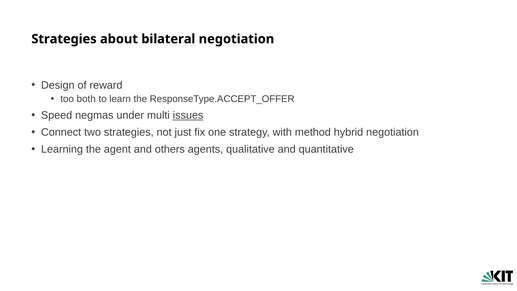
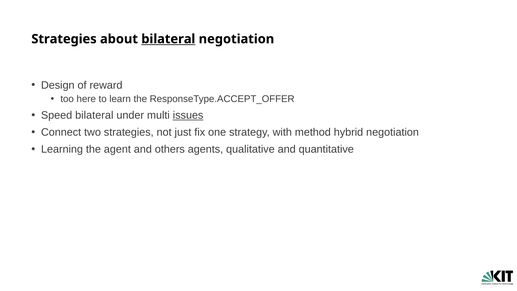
bilateral at (168, 39) underline: none -> present
both: both -> here
Speed negmas: negmas -> bilateral
